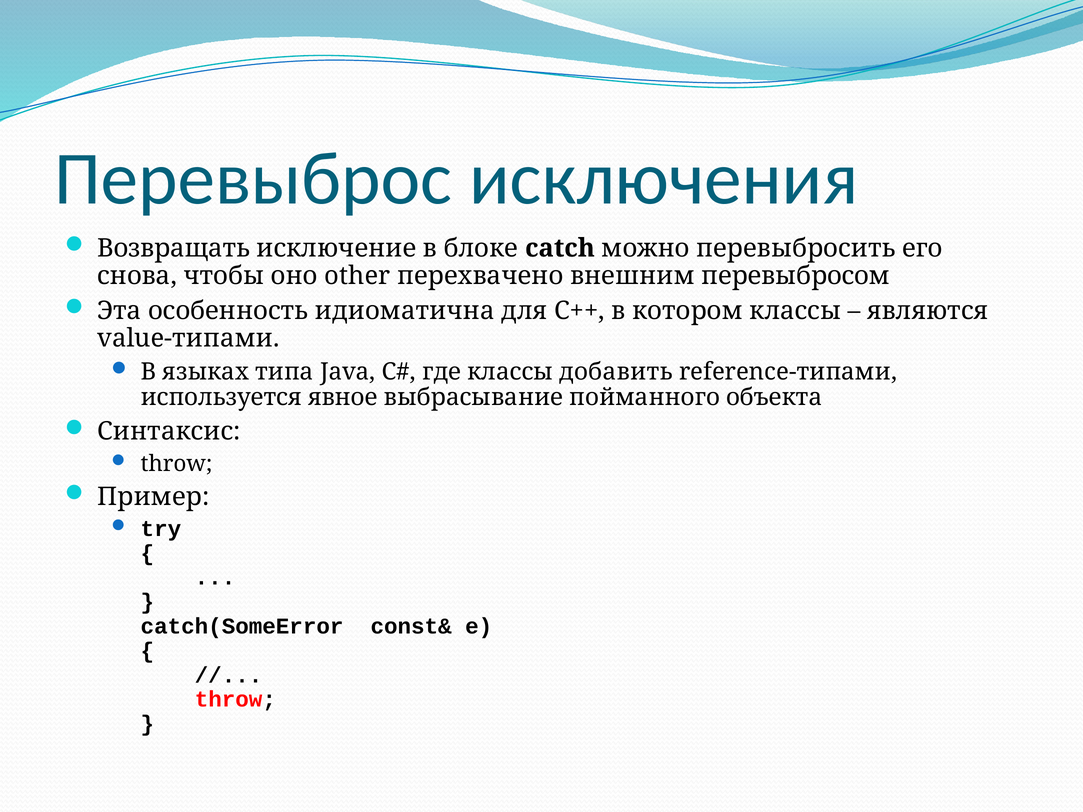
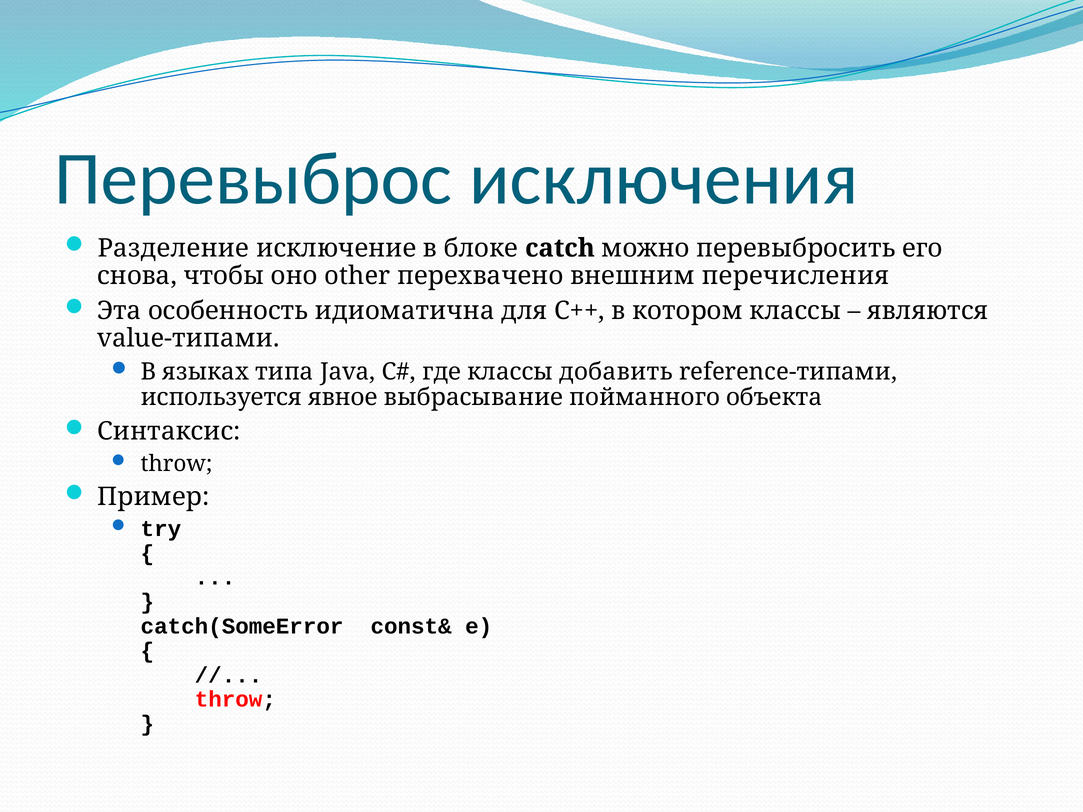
Возвращать: Возвращать -> Разделение
перевыбросом: перевыбросом -> перечисления
